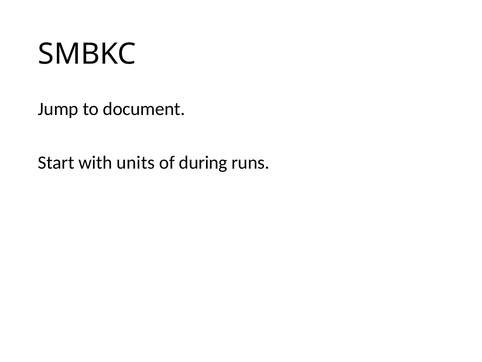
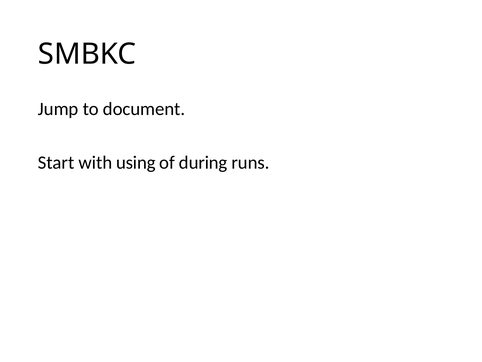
units: units -> using
